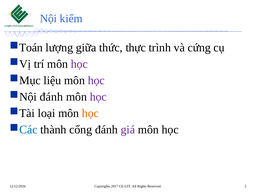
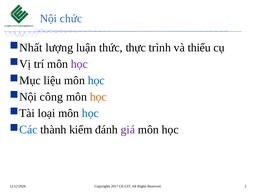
kiểm: kiểm -> chức
Toán: Toán -> Nhất
giữa: giữa -> luận
cứng: cứng -> thiểu
học at (96, 80) colour: purple -> blue
Nội đánh: đánh -> công
học at (98, 97) colour: purple -> orange
học at (90, 113) colour: orange -> blue
cổng: cổng -> kiểm
